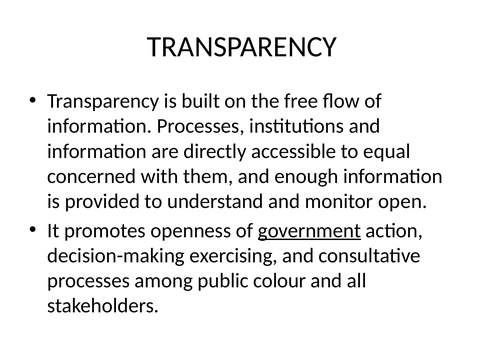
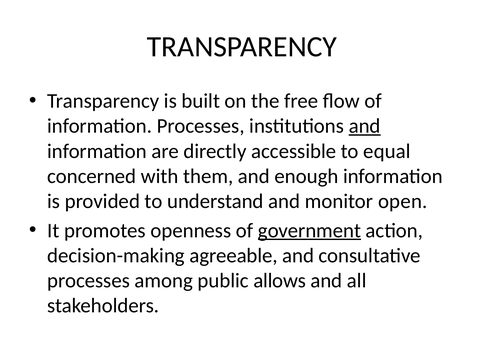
and at (365, 126) underline: none -> present
exercising: exercising -> agreeable
colour: colour -> allows
